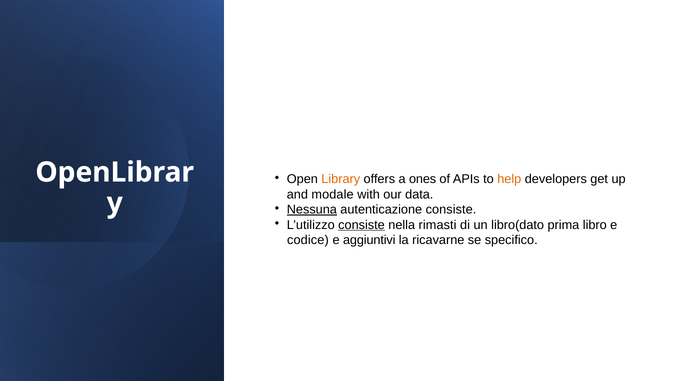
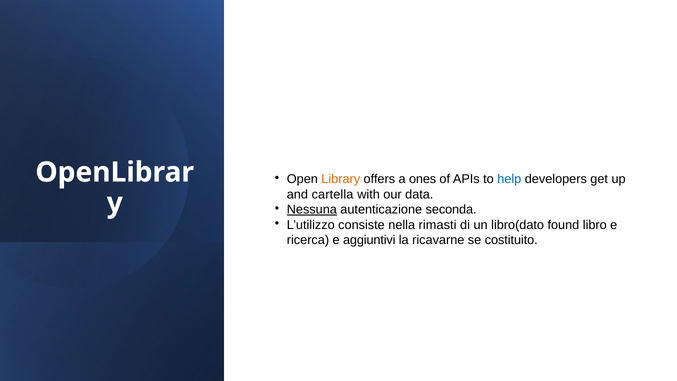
help colour: orange -> blue
modale: modale -> cartella
autenticazione consiste: consiste -> seconda
consiste at (362, 225) underline: present -> none
prima: prima -> found
codice: codice -> ricerca
specifico: specifico -> costituito
